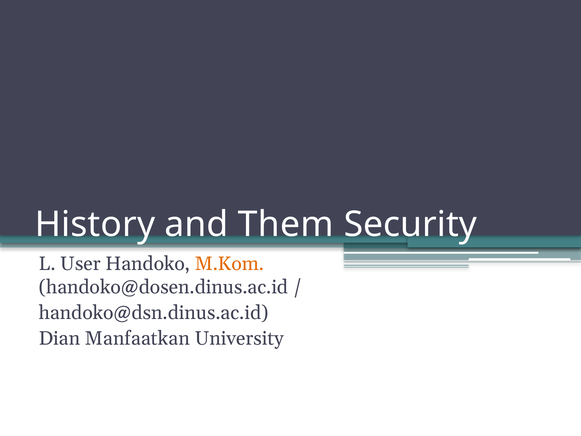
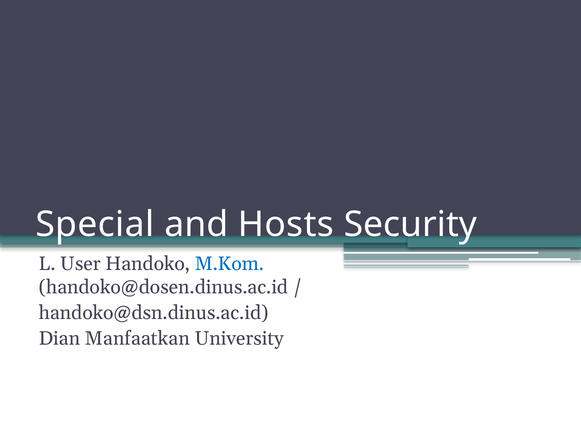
History: History -> Special
Them: Them -> Hosts
M.Kom colour: orange -> blue
